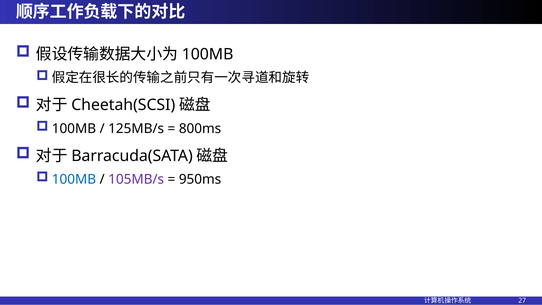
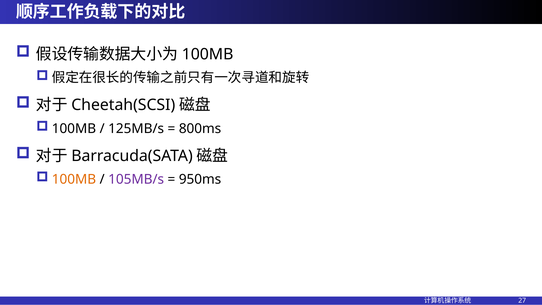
100MB at (74, 179) colour: blue -> orange
